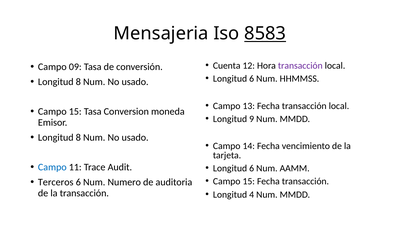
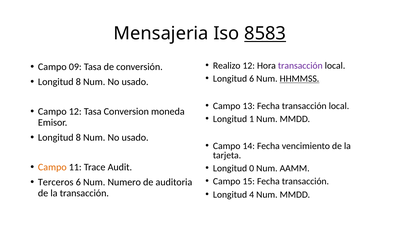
Cuenta: Cuenta -> Realizo
HHMMSS underline: none -> present
15 at (75, 112): 15 -> 12
9: 9 -> 1
Campo at (52, 167) colour: blue -> orange
6 at (252, 168): 6 -> 0
